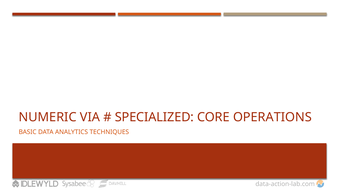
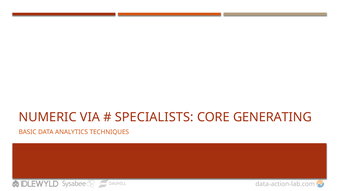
SPECIALIZED: SPECIALIZED -> SPECIALISTS
OPERATIONS: OPERATIONS -> GENERATING
